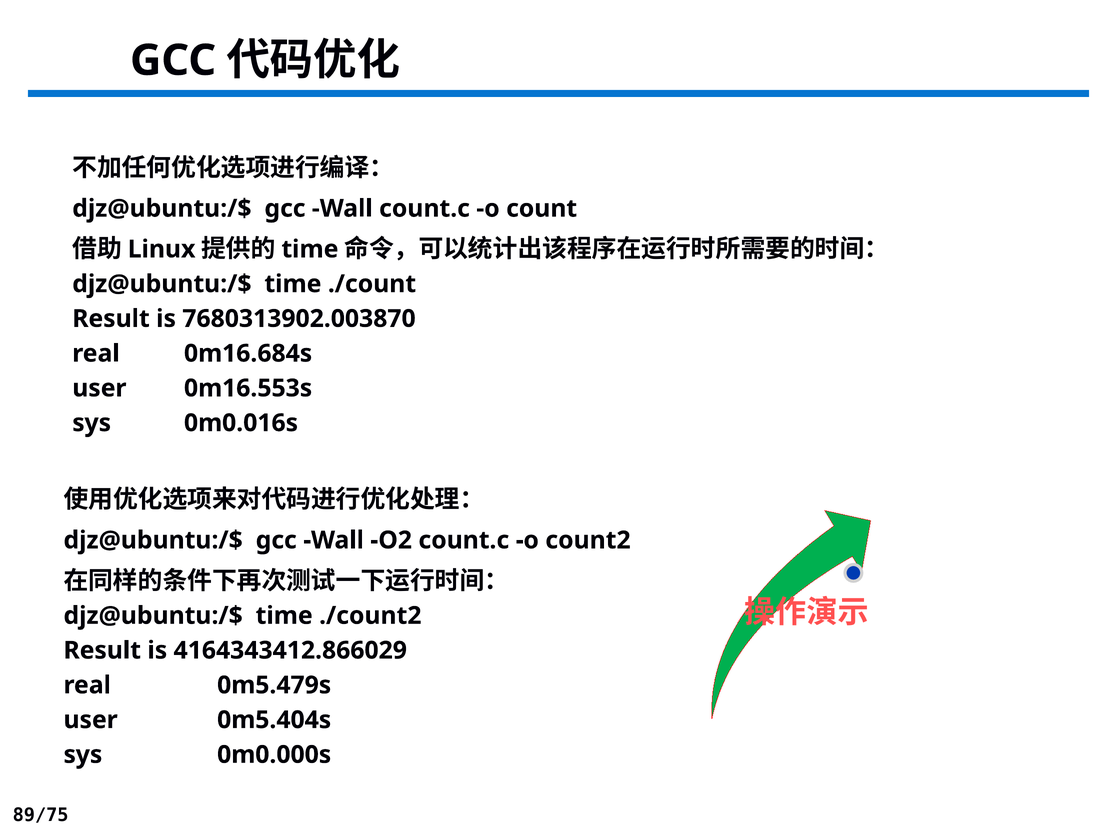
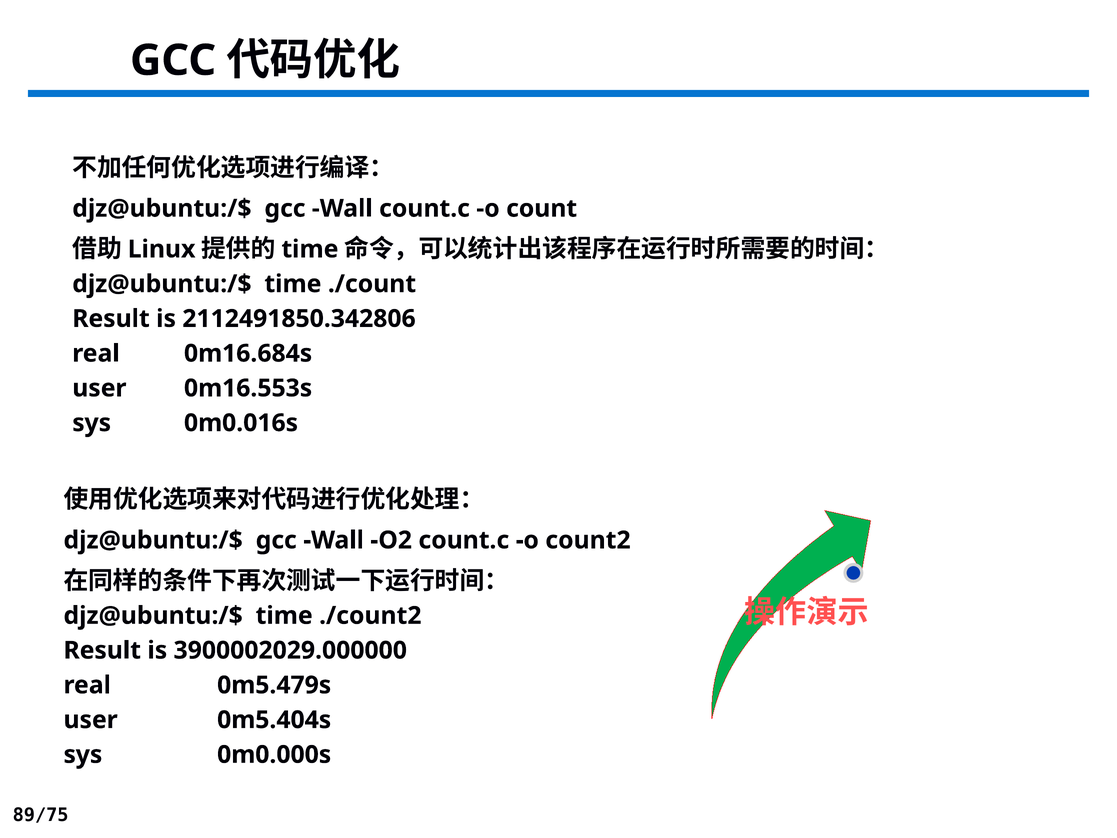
7680313902.003870: 7680313902.003870 -> 2112491850.342806
4164343412.866029: 4164343412.866029 -> 3900002029.000000
